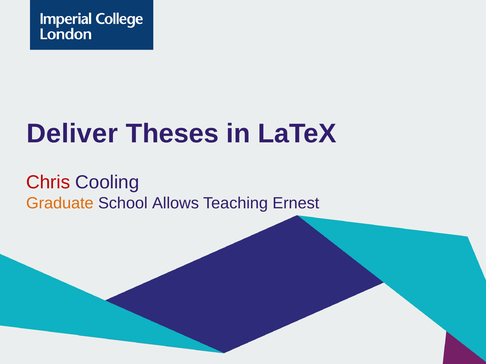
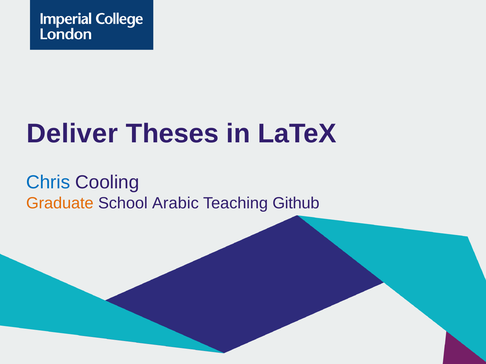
Chris colour: red -> blue
Allows: Allows -> Arabic
Ernest: Ernest -> Github
